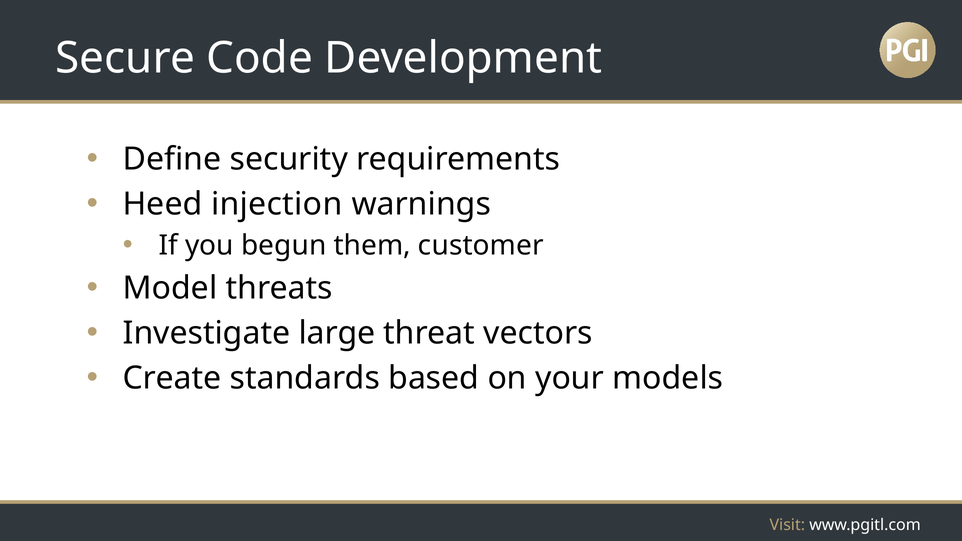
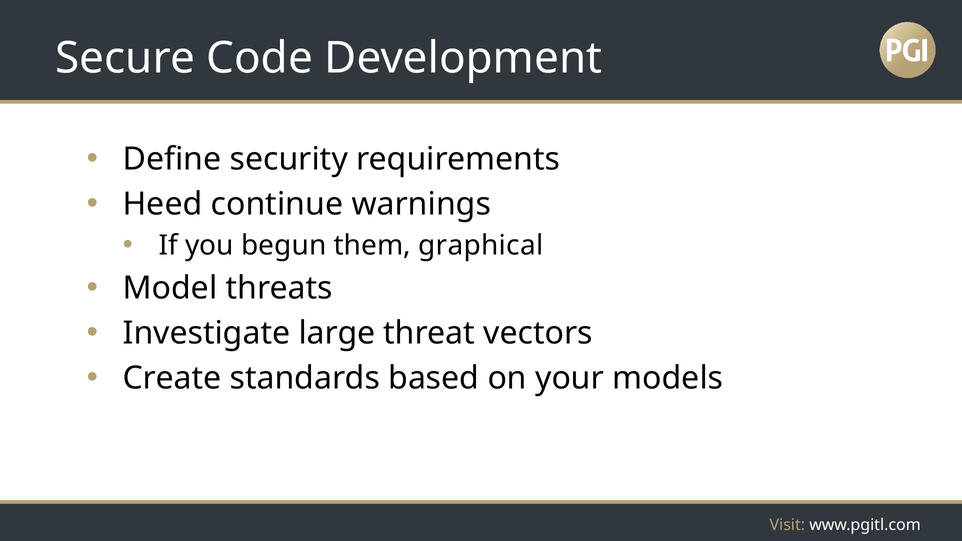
injection: injection -> continue
customer: customer -> graphical
